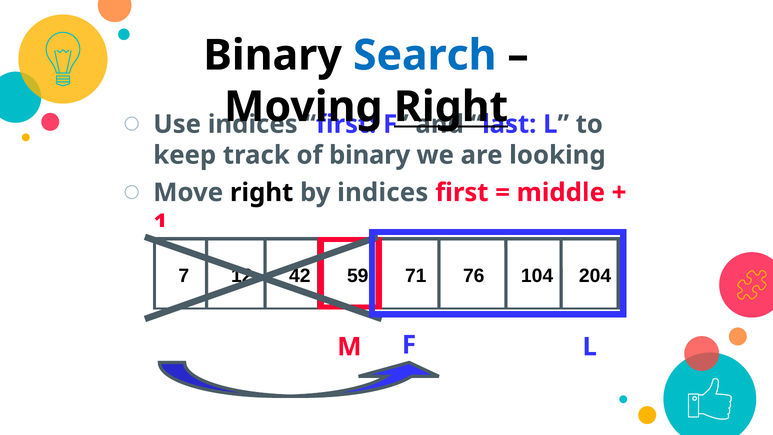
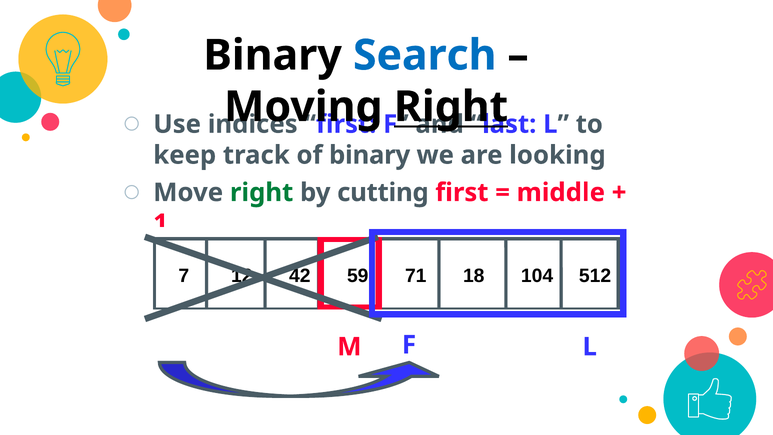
right at (262, 193) colour: black -> green
by indices: indices -> cutting
76: 76 -> 18
204: 204 -> 512
